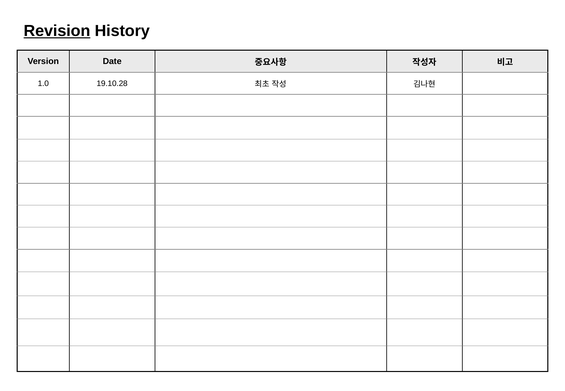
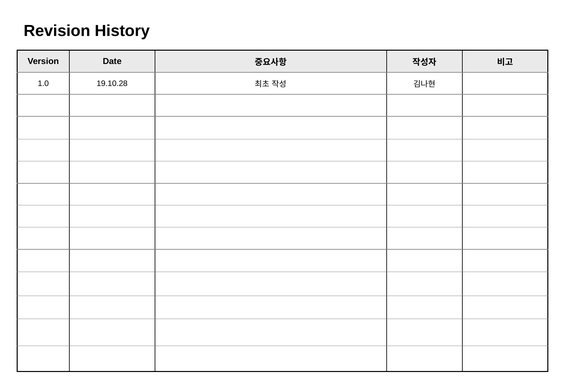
Revision underline: present -> none
